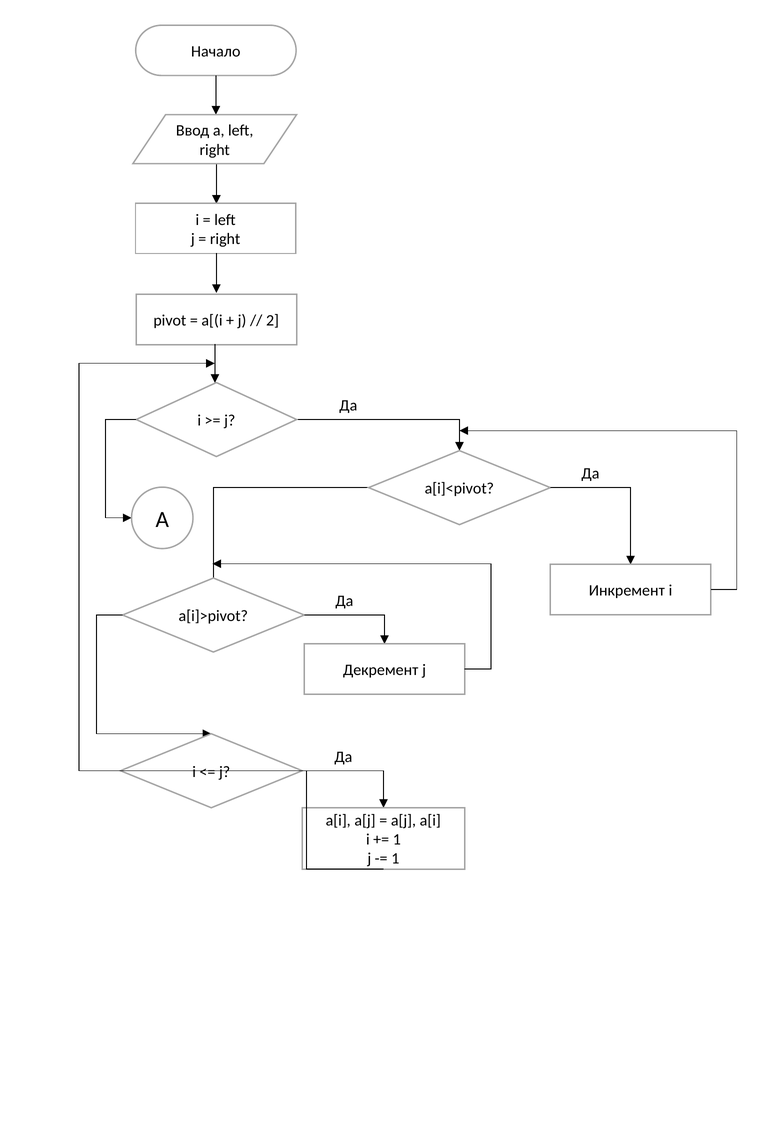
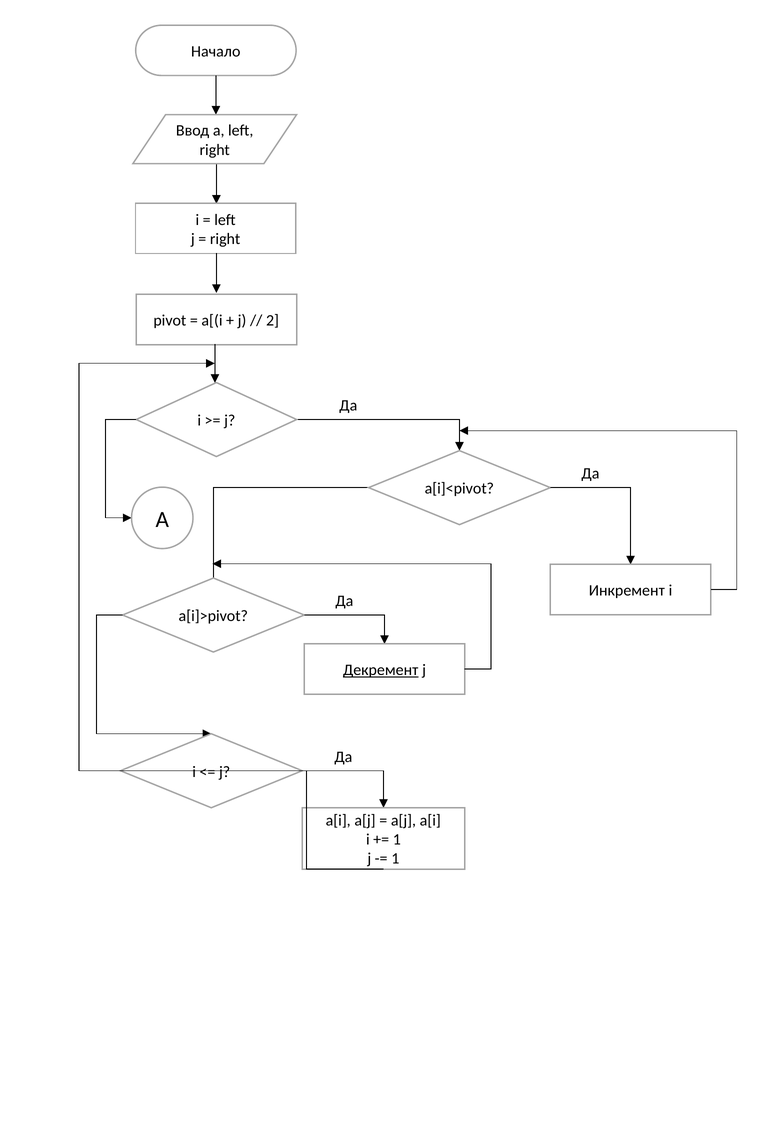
Декремент underline: none -> present
